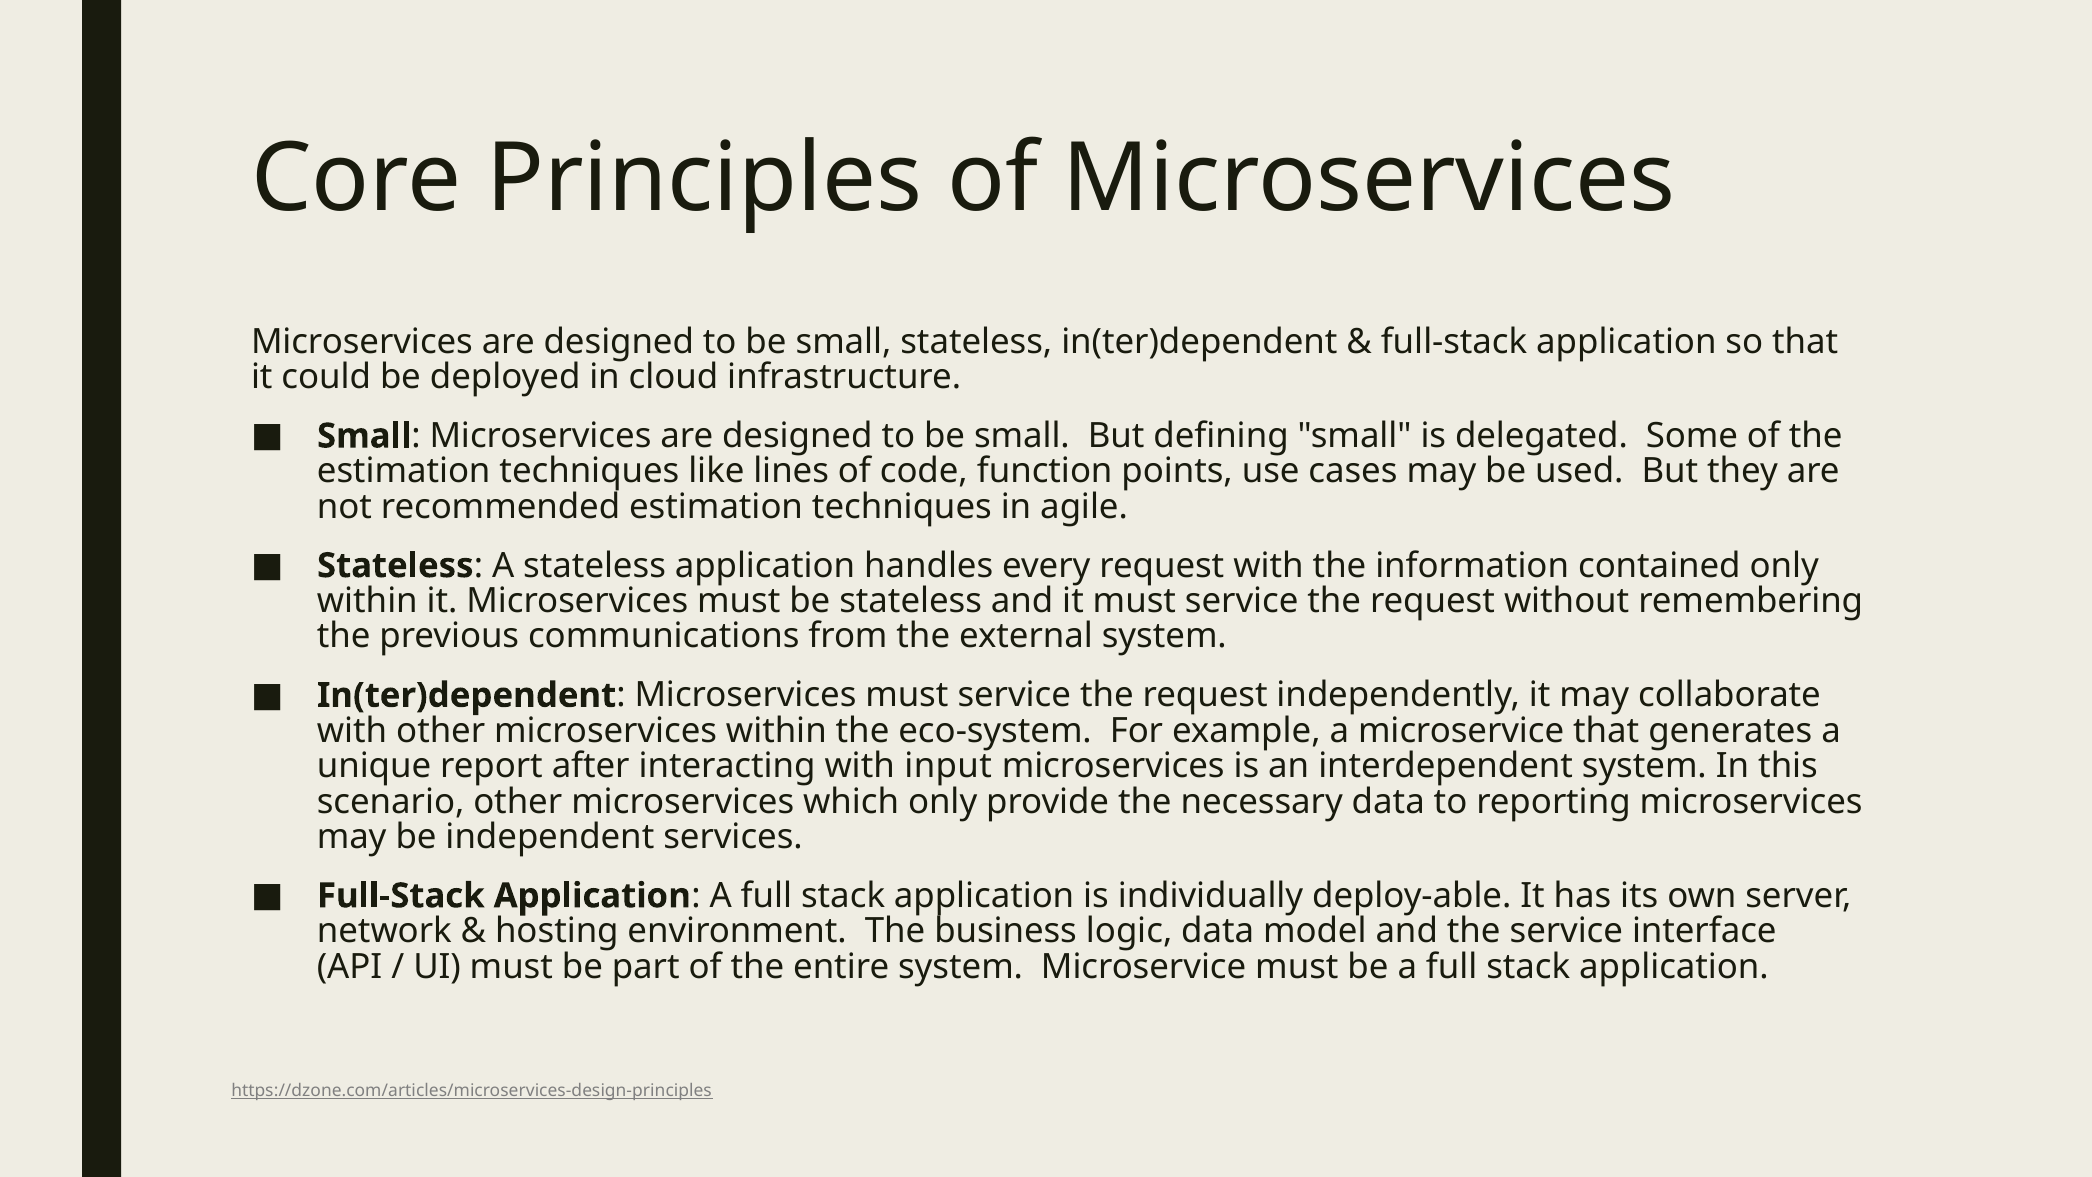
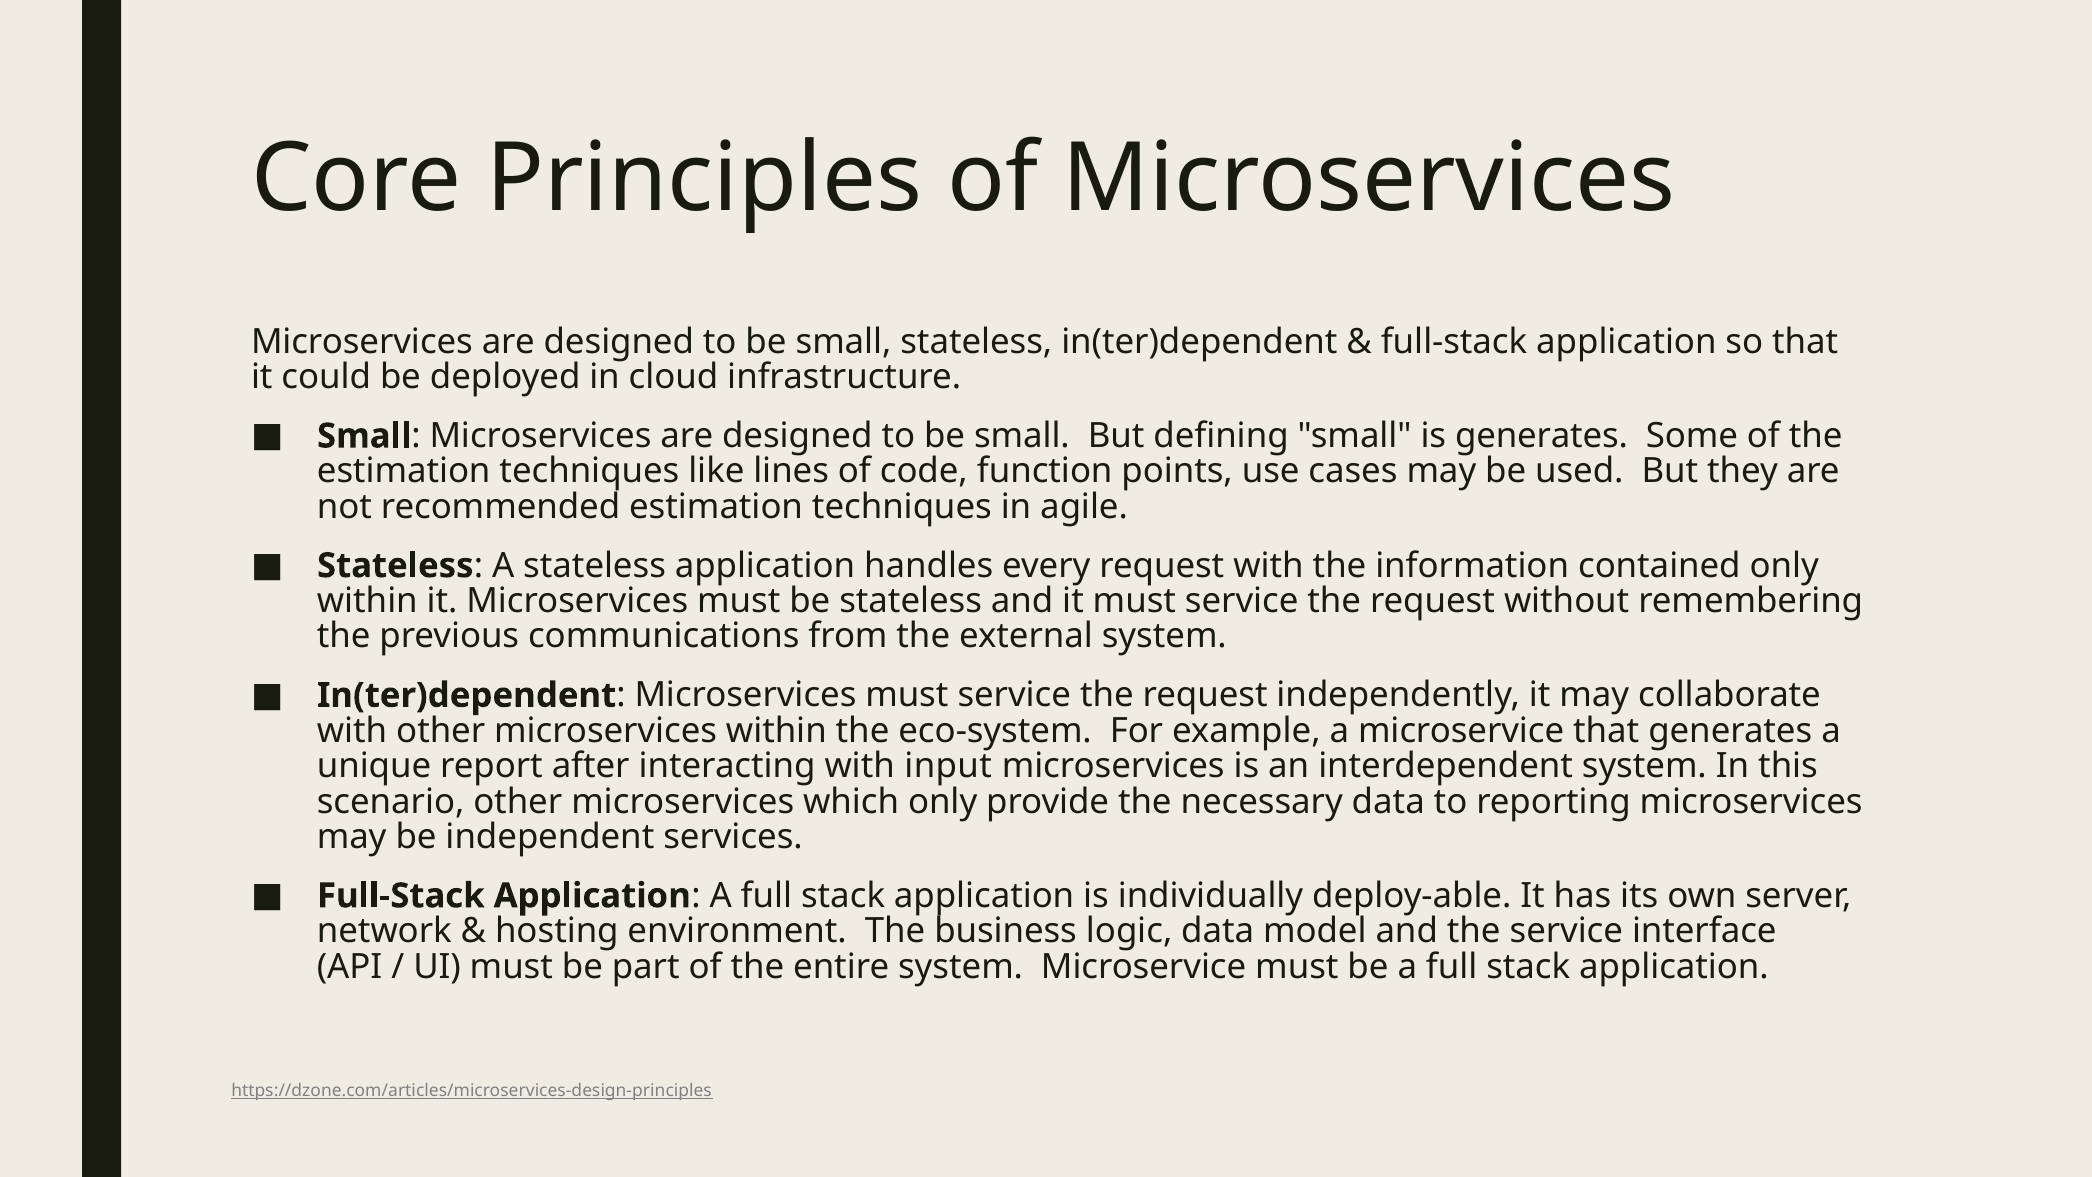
is delegated: delegated -> generates
